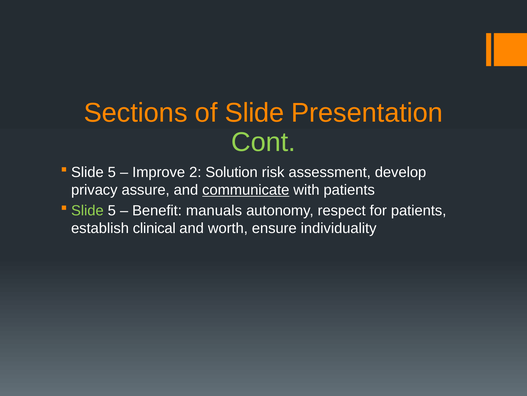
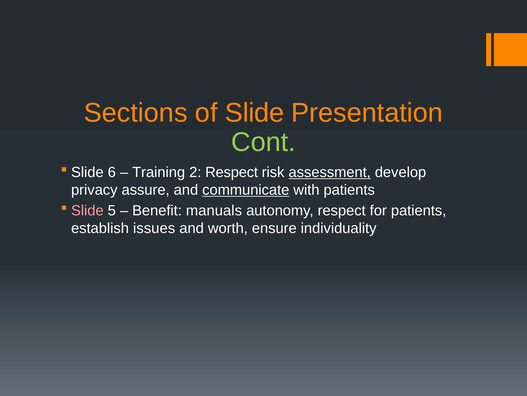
5 at (112, 172): 5 -> 6
Improve: Improve -> Training
2 Solution: Solution -> Respect
assessment underline: none -> present
Slide at (87, 210) colour: light green -> pink
clinical: clinical -> issues
